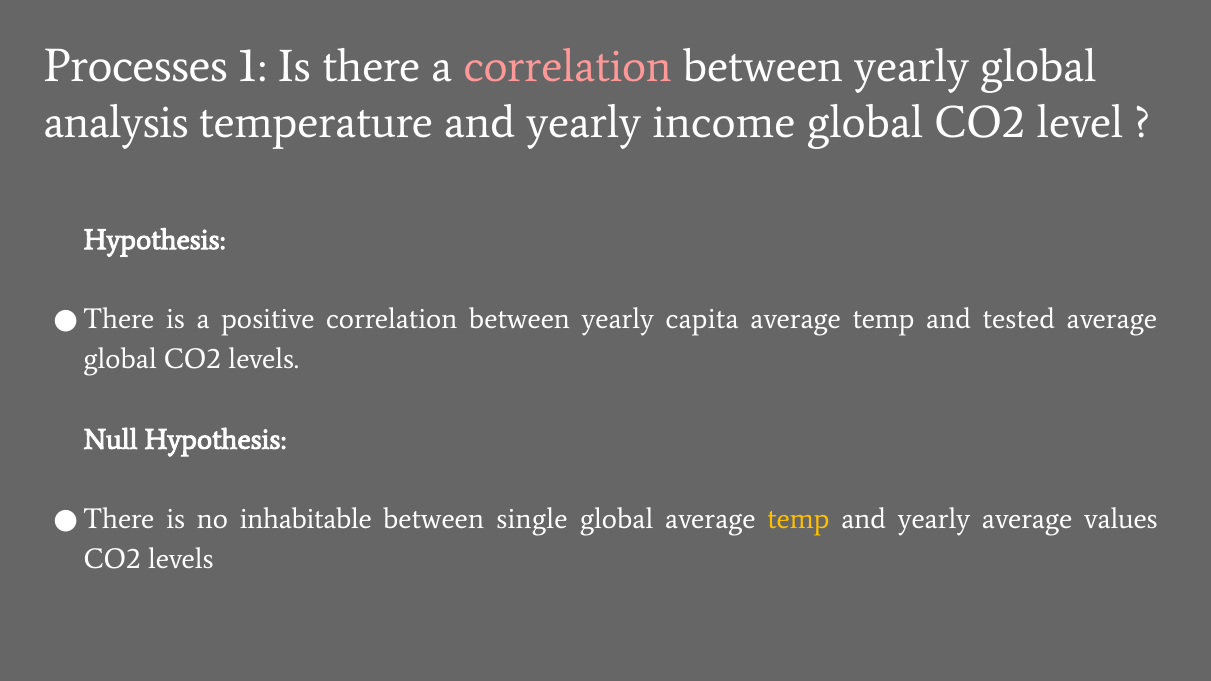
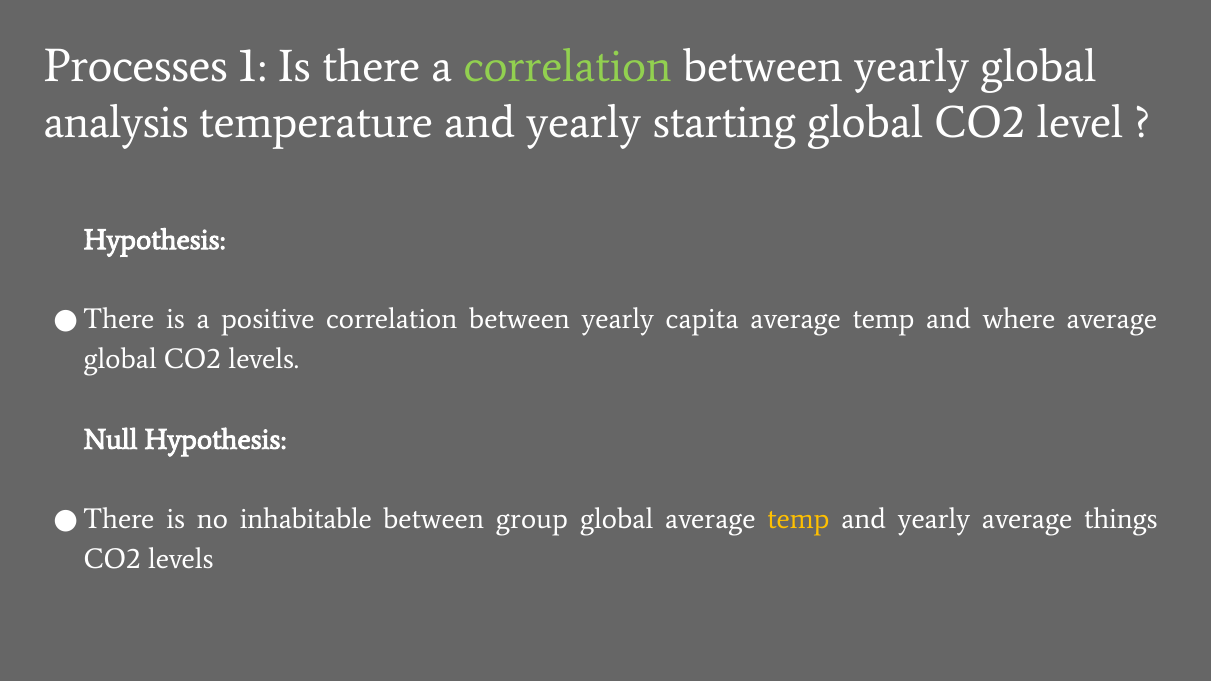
correlation at (568, 67) colour: pink -> light green
income: income -> starting
tested: tested -> where
single: single -> group
values: values -> things
